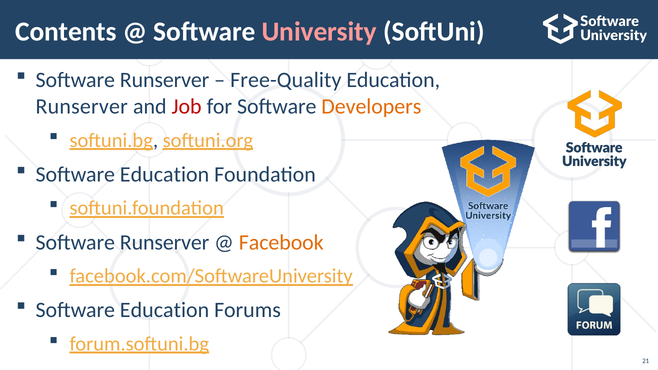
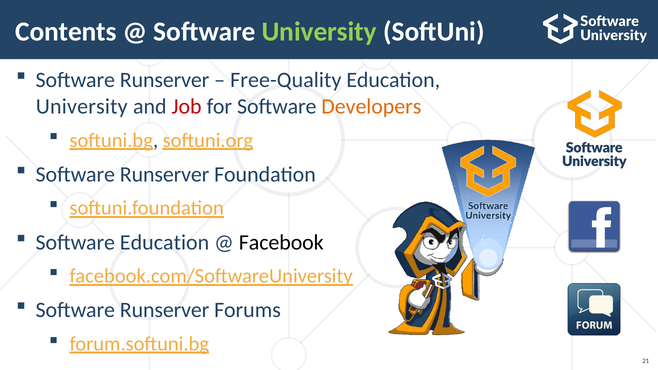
University at (319, 32) colour: pink -> light green
Runserver at (82, 107): Runserver -> University
Education at (165, 175): Education -> Runserver
Runserver at (165, 242): Runserver -> Education
Facebook colour: orange -> black
Education at (165, 310): Education -> Runserver
